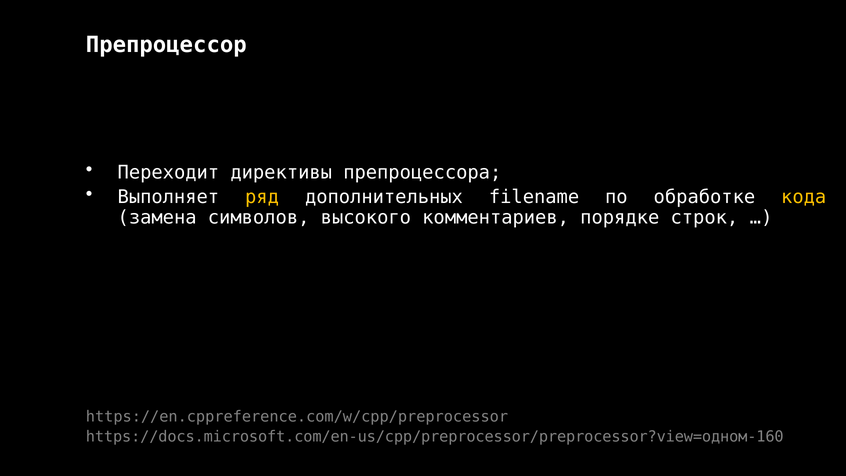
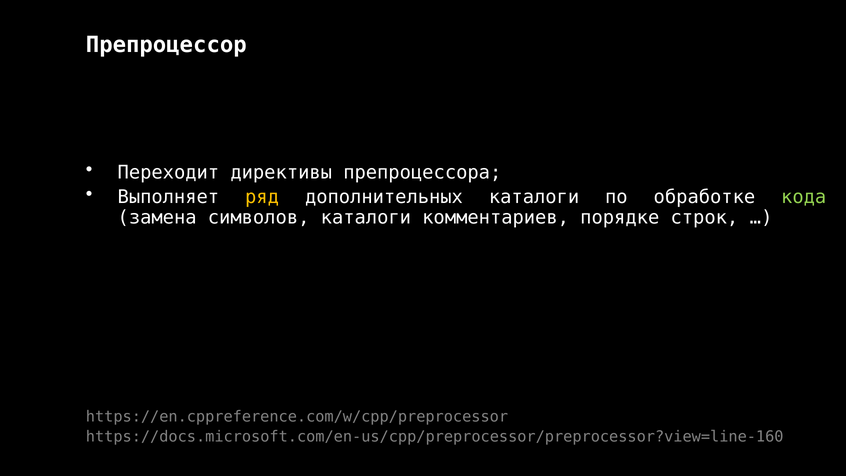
дополнительных filename: filename -> каталоги
кода colour: yellow -> light green
символов высокого: высокого -> каталоги
https://docs.microsoft.com/en-us/cpp/preprocessor/preprocessor?view=одном-160: https://docs.microsoft.com/en-us/cpp/preprocessor/preprocessor?view=одном-160 -> https://docs.microsoft.com/en-us/cpp/preprocessor/preprocessor?view=line-160
